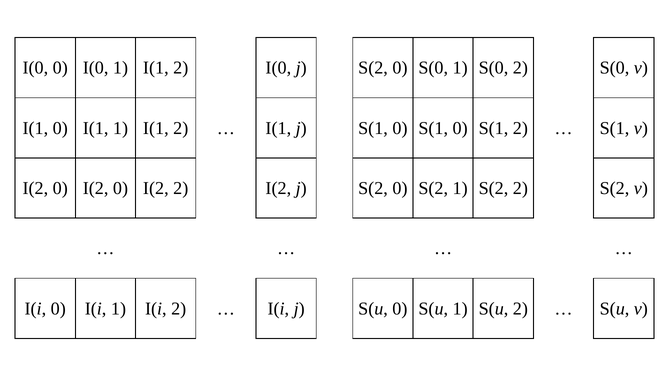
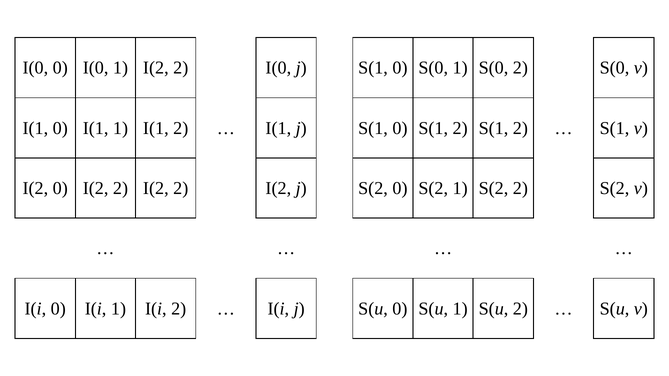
I(0 1 I(1: I(1 -> I(2
S(2 at (373, 68): S(2 -> S(1
0 S(1 0: 0 -> 2
0 I(2 0: 0 -> 2
